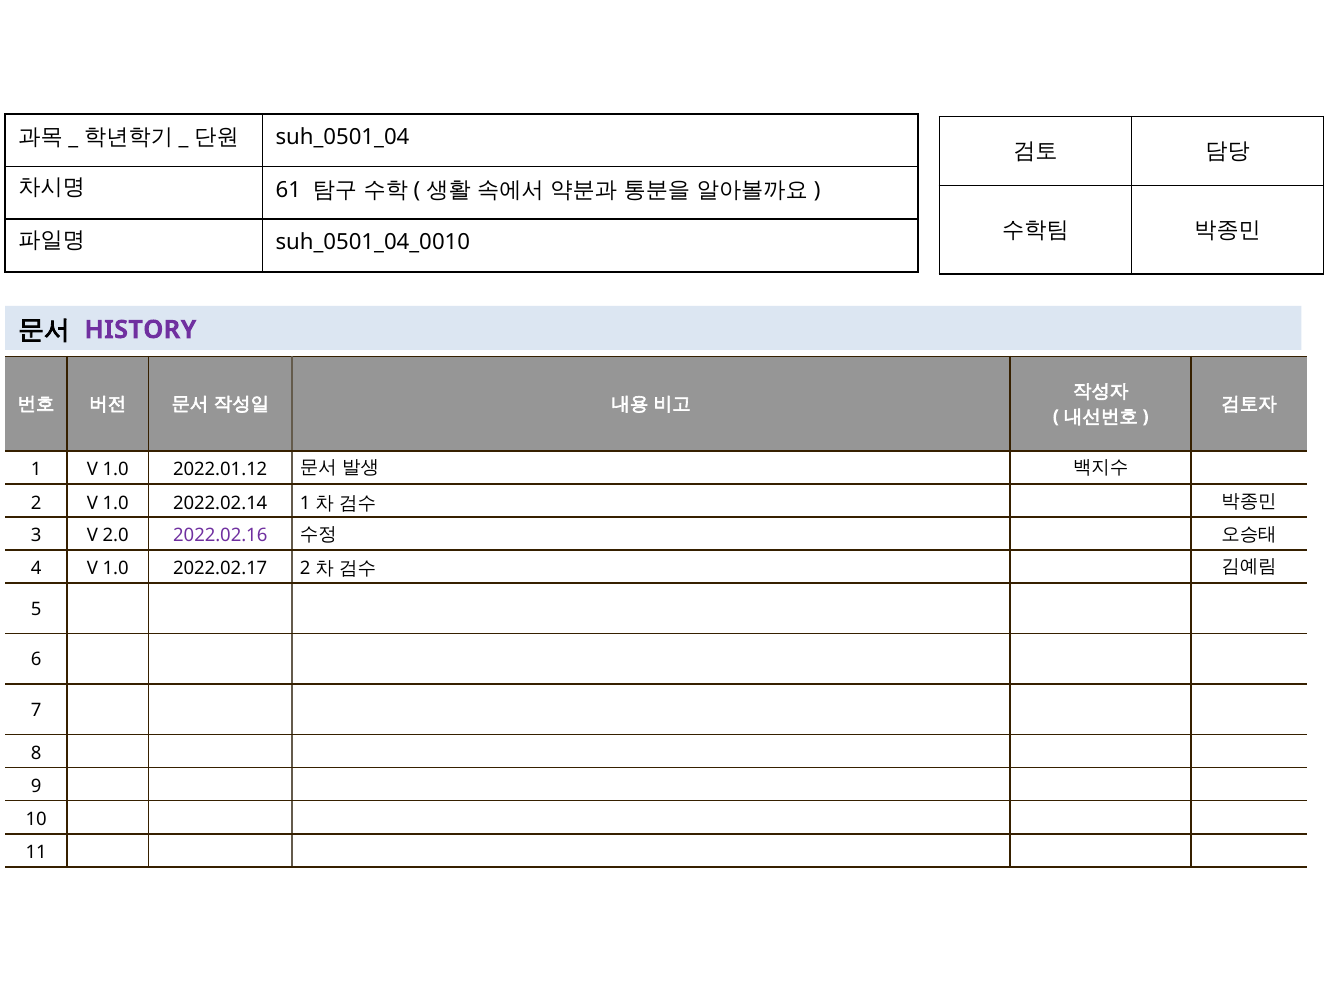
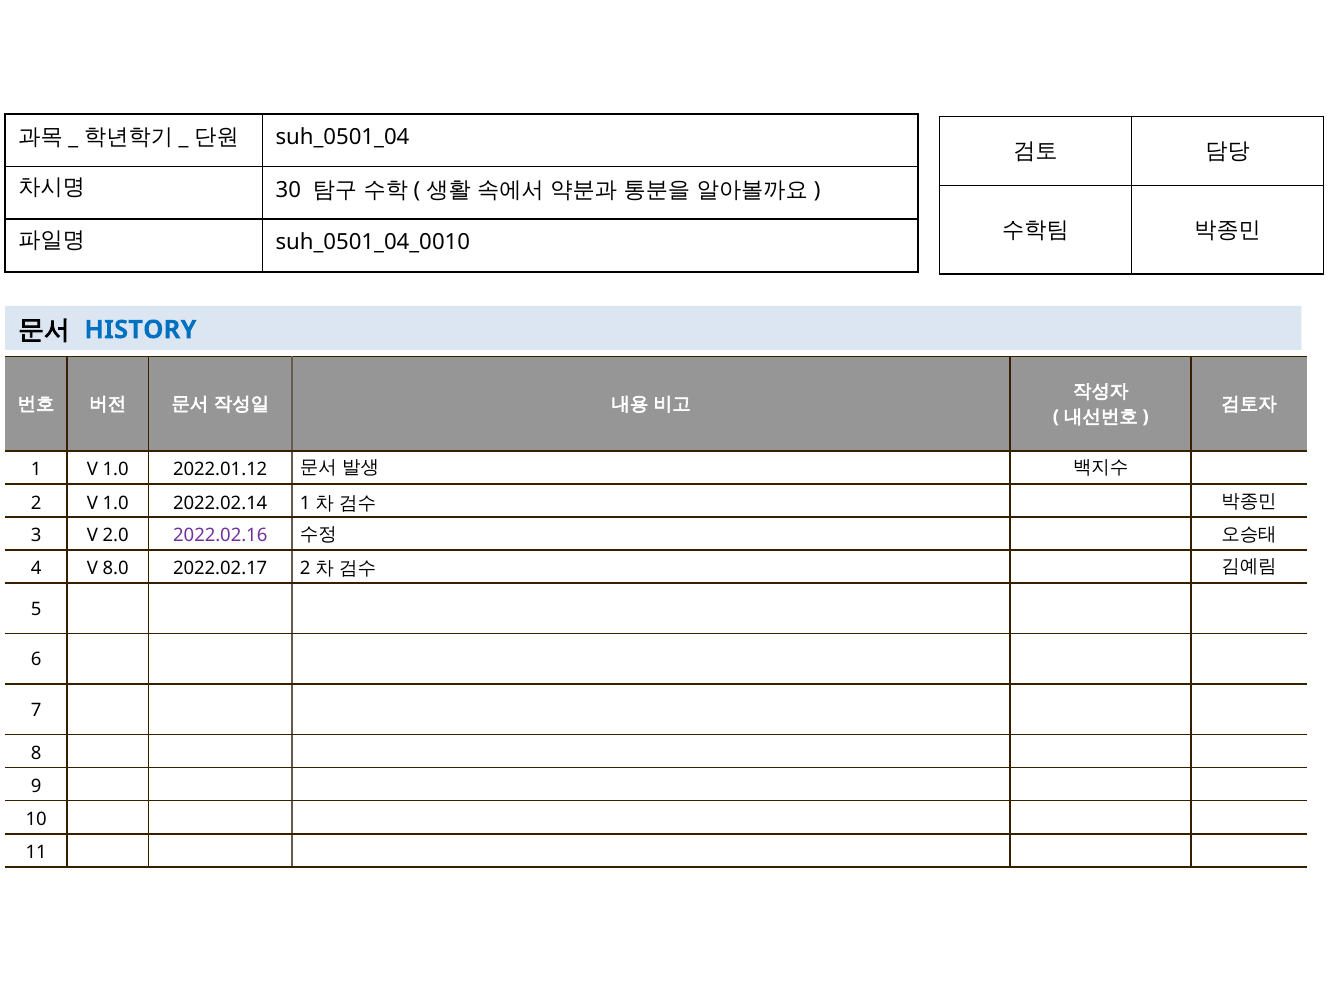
61: 61 -> 30
HISTORY colour: purple -> blue
4 V 1.0: 1.0 -> 8.0
